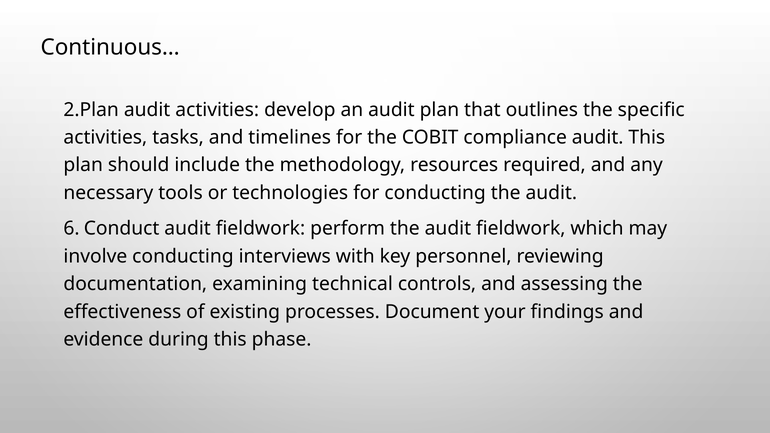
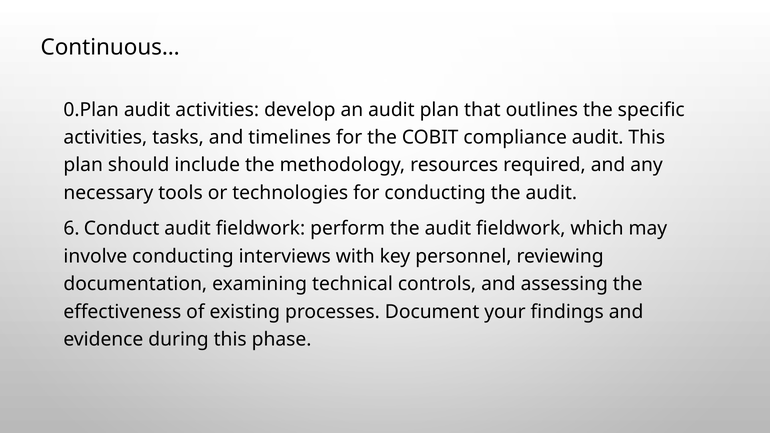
2.Plan: 2.Plan -> 0.Plan
